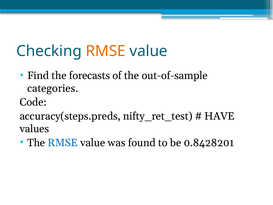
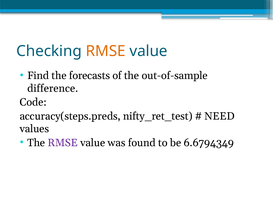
categories: categories -> difference
HAVE: HAVE -> NEED
RMSE at (63, 143) colour: blue -> purple
0.8428201: 0.8428201 -> 6.6794349
